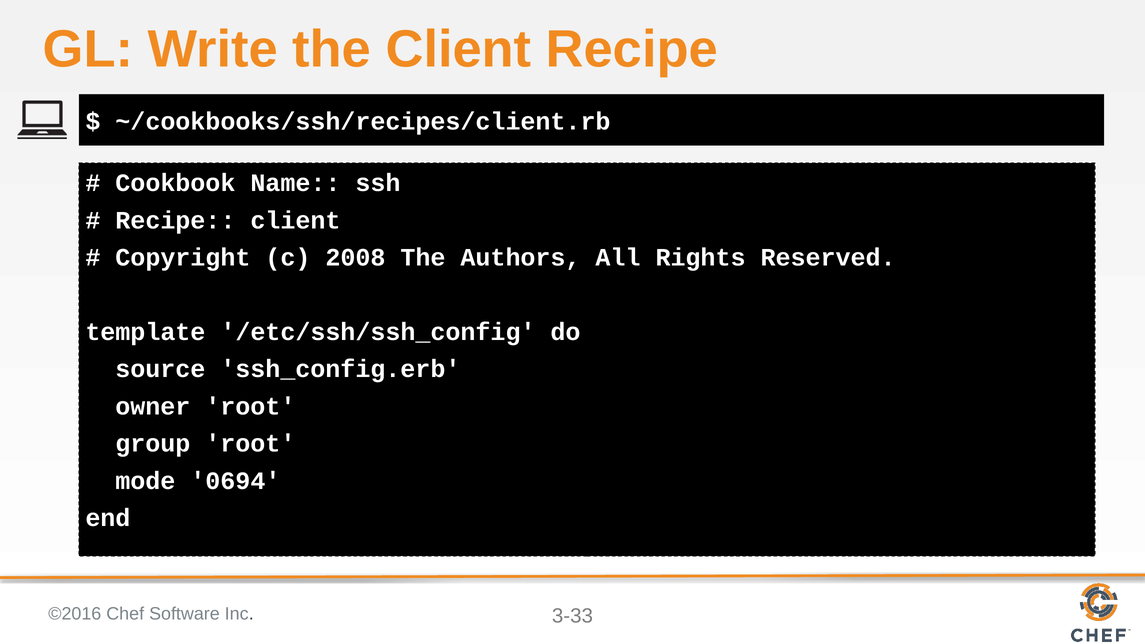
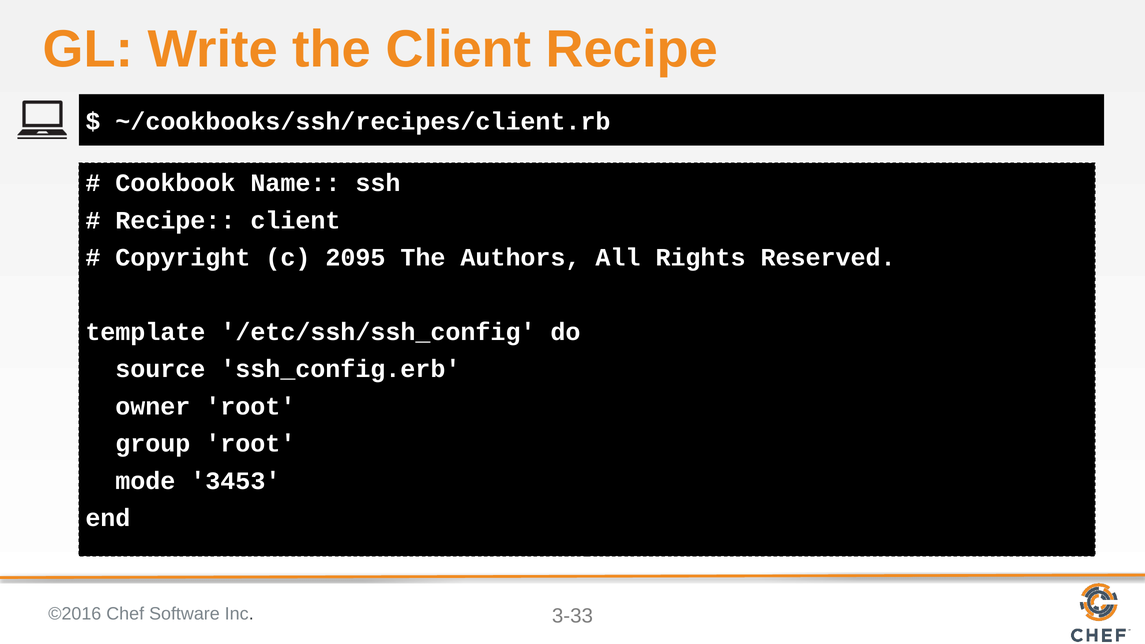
2008: 2008 -> 2095
0694: 0694 -> 3453
